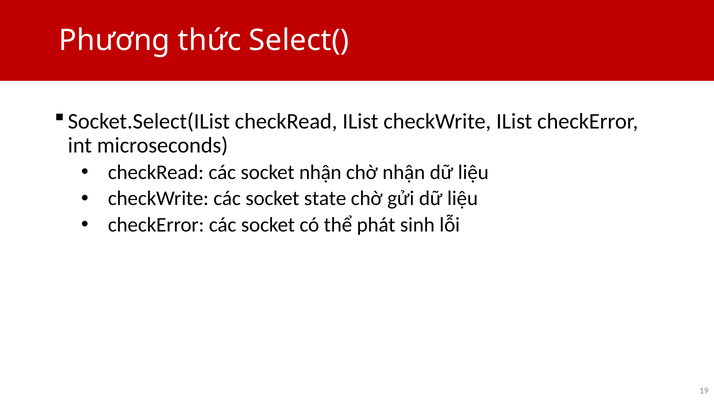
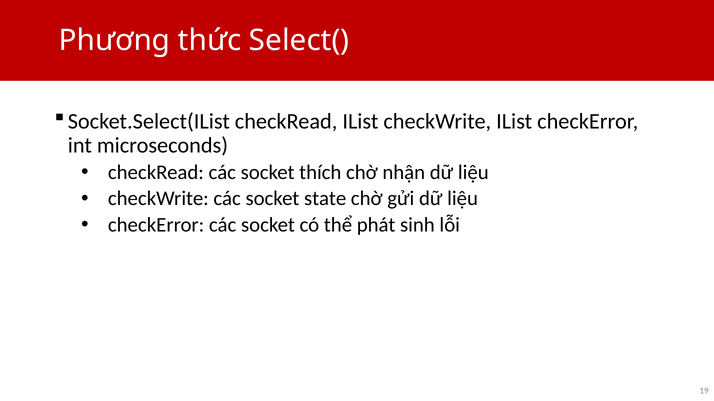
socket nhận: nhận -> thích
